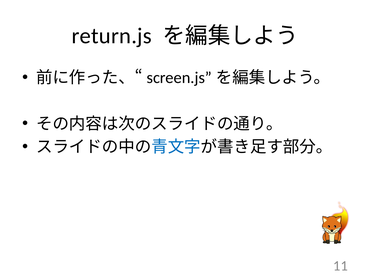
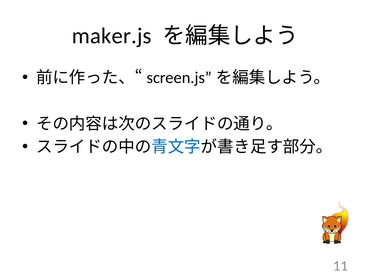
return.js: return.js -> maker.js
